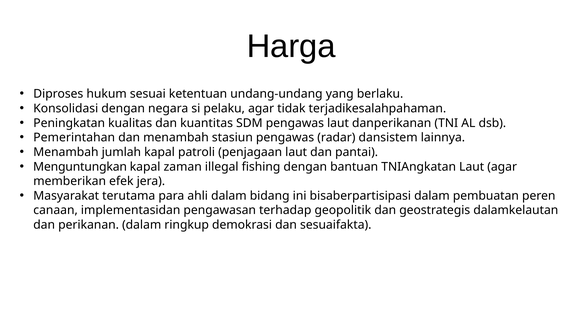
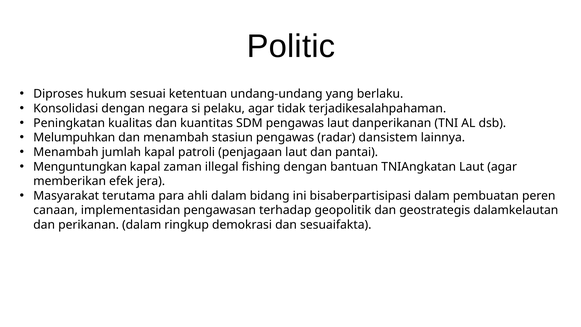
Harga: Harga -> Politic
Pemerintahan: Pemerintahan -> Melumpuhkan
